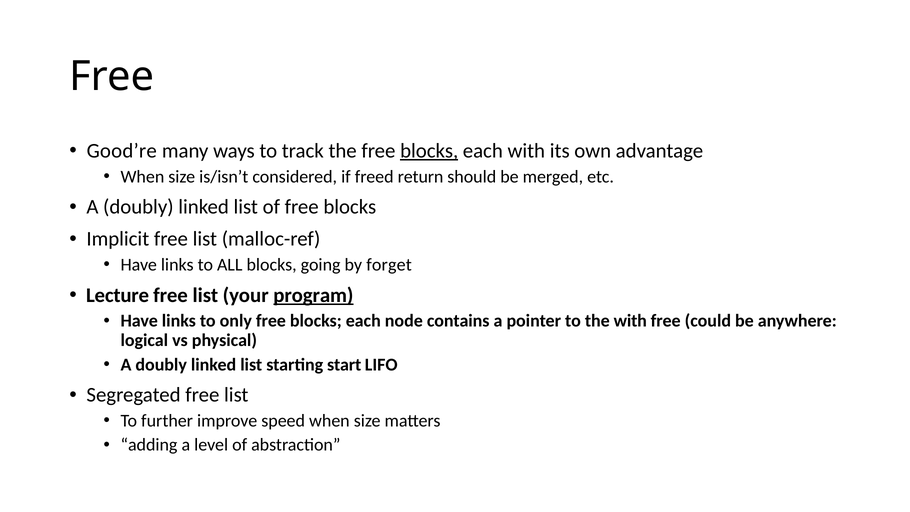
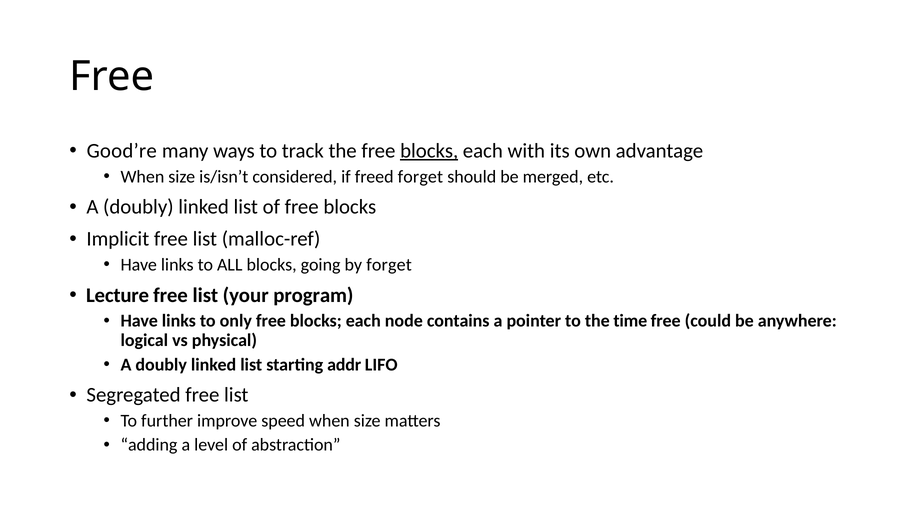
freed return: return -> forget
program underline: present -> none
the with: with -> time
start: start -> addr
